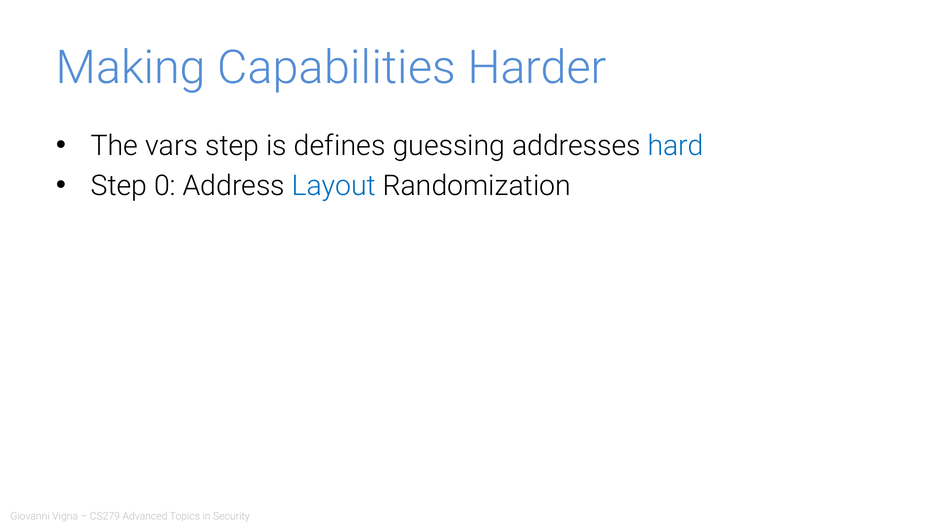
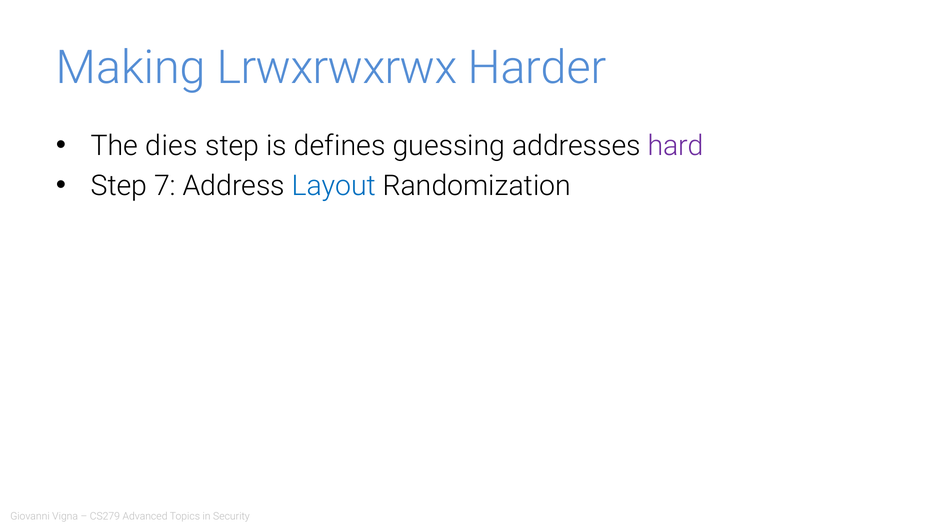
Capabilities: Capabilities -> Lrwxrwxrwx
vars: vars -> dies
hard colour: blue -> purple
0: 0 -> 7
